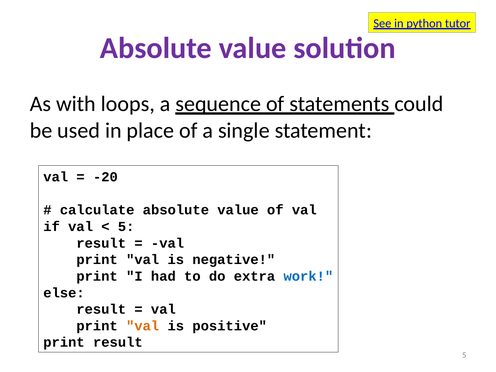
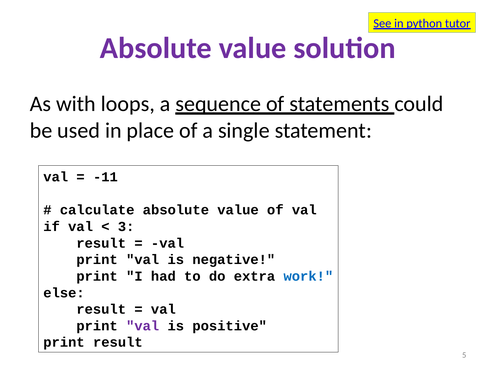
-20: -20 -> -11
5 at (126, 227): 5 -> 3
val at (143, 326) colour: orange -> purple
